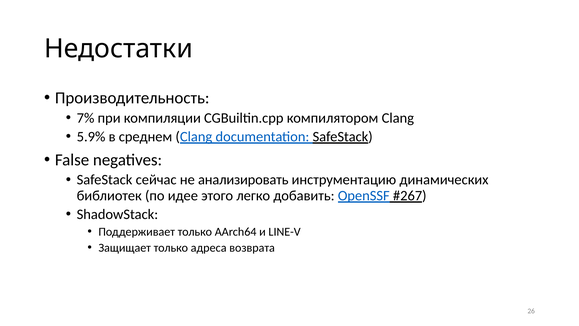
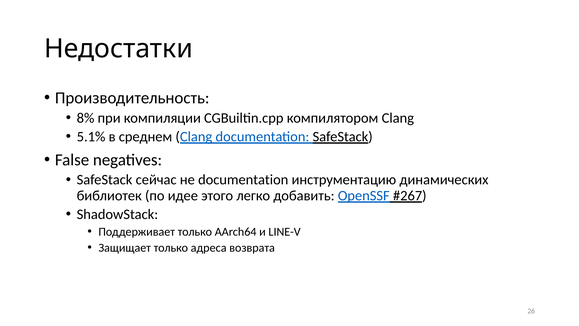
7%: 7% -> 8%
5.9%: 5.9% -> 5.1%
не анализировать: анализировать -> documentation
